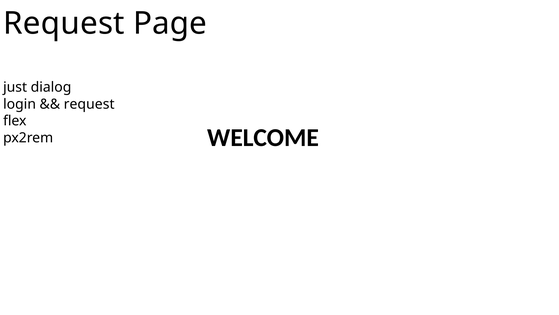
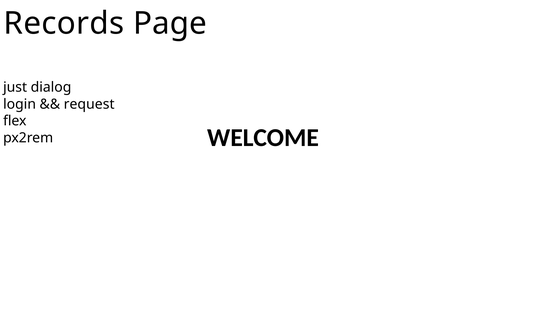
Request at (64, 23): Request -> Records
